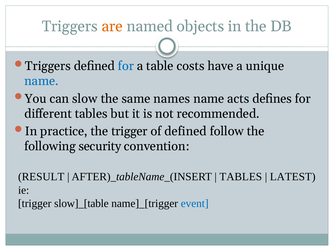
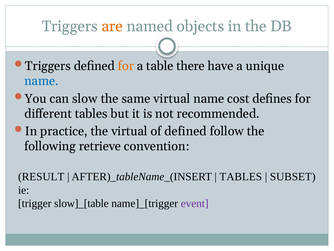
for at (126, 66) colour: blue -> orange
costs: costs -> there
same names: names -> virtual
acts: acts -> cost
the trigger: trigger -> virtual
security: security -> retrieve
LATEST: LATEST -> SUBSET
event colour: blue -> purple
